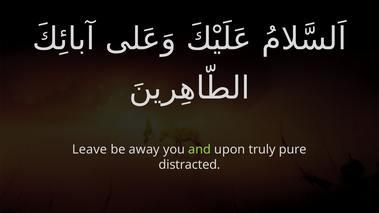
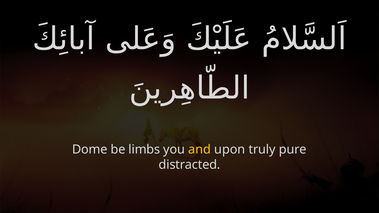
Leave: Leave -> Dome
away: away -> limbs
and colour: light green -> yellow
